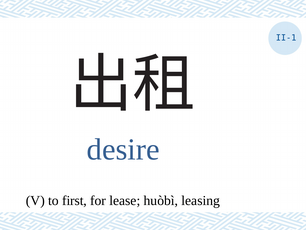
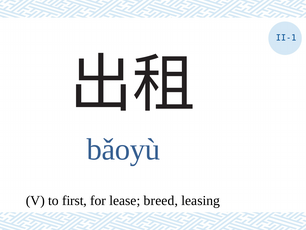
desire: desire -> bǎoyù
huòbì: huòbì -> breed
